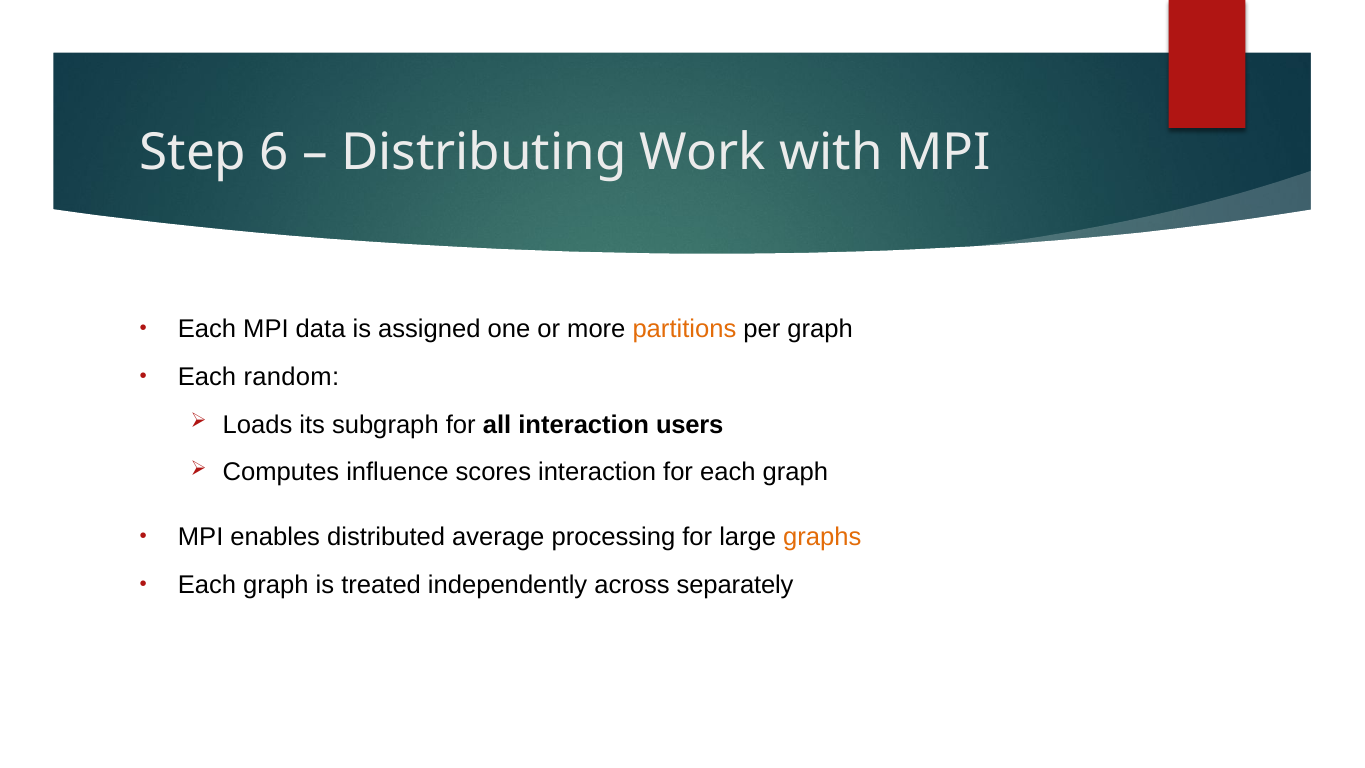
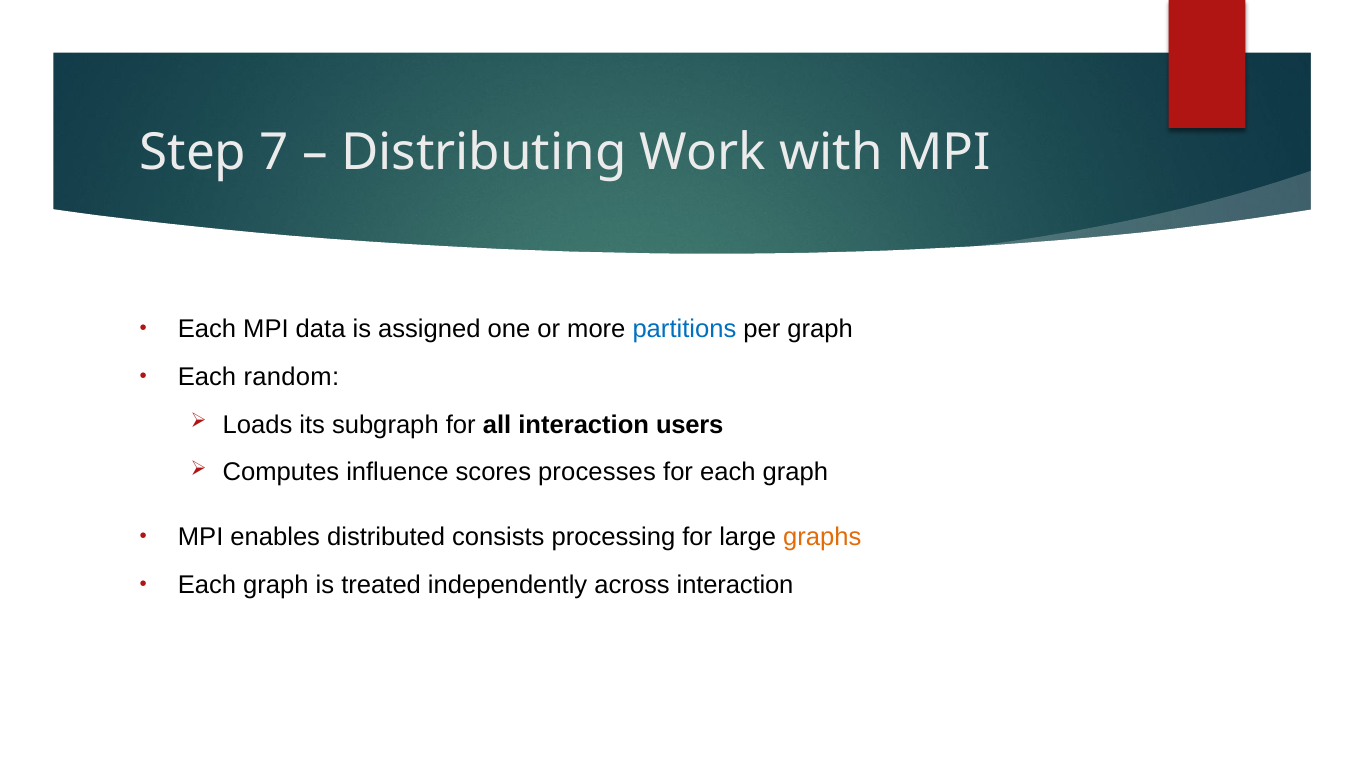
6: 6 -> 7
partitions colour: orange -> blue
scores interaction: interaction -> processes
average: average -> consists
across separately: separately -> interaction
